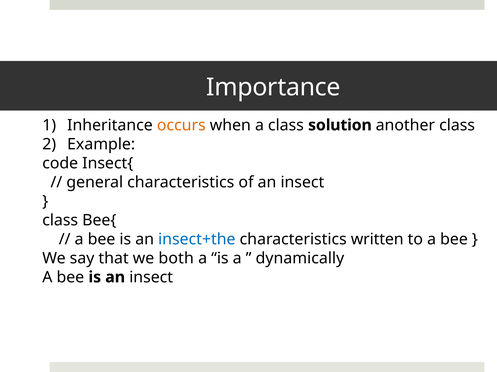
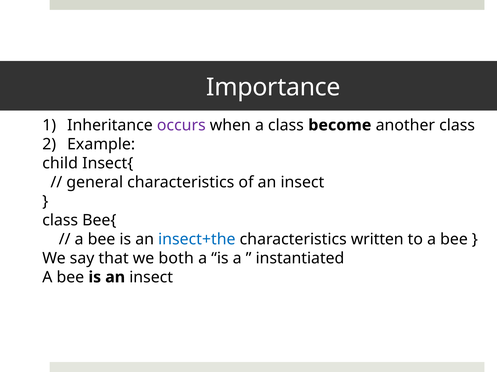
occurs colour: orange -> purple
solution: solution -> become
code: code -> child
dynamically: dynamically -> instantiated
